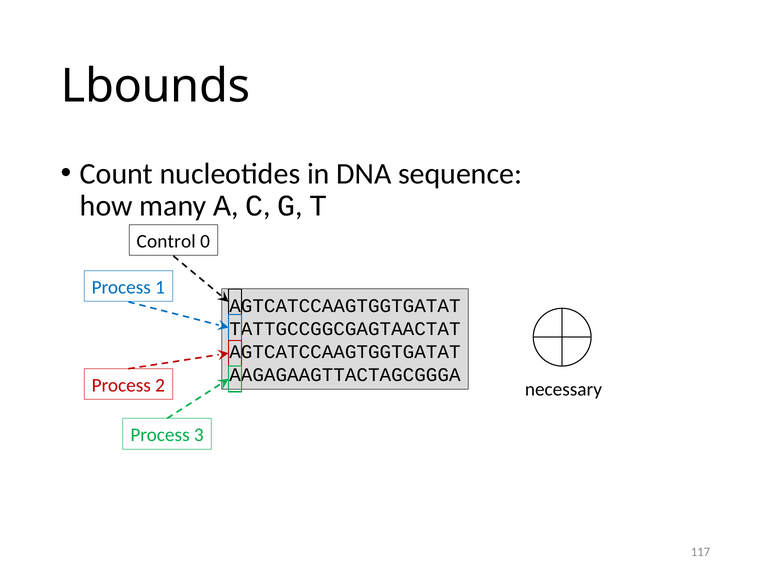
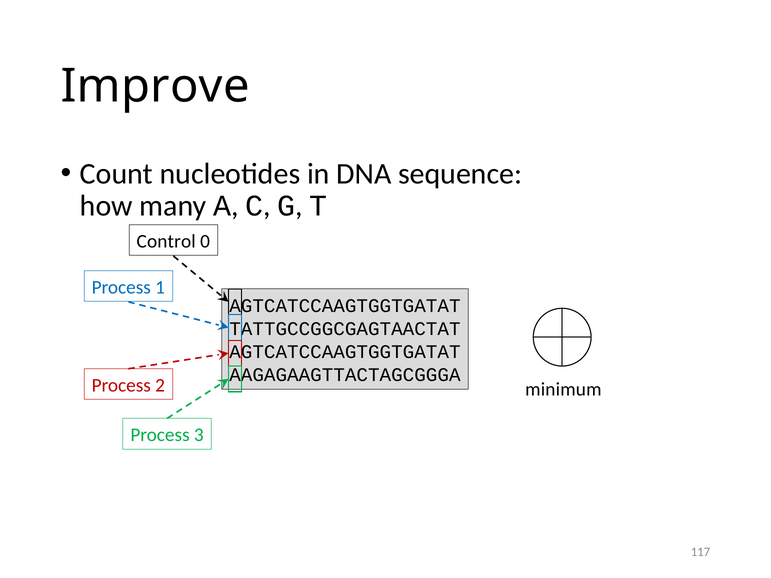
Lbounds: Lbounds -> Improve
necessary: necessary -> minimum
